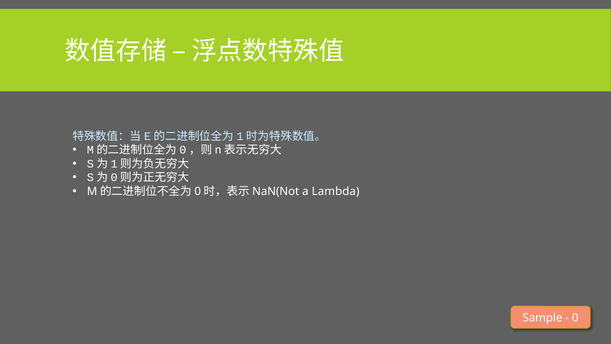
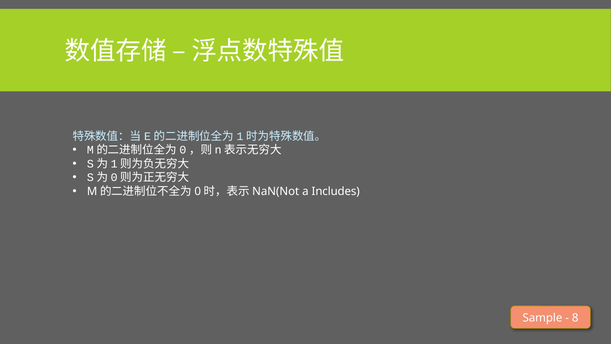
Lambda: Lambda -> Includes
0: 0 -> 8
